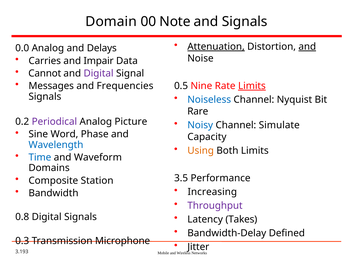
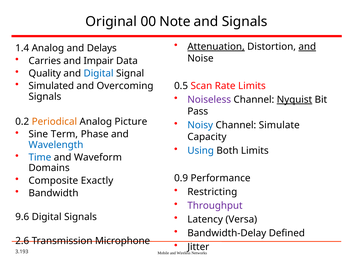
Domain: Domain -> Original
0.0: 0.0 -> 1.4
Cannot: Cannot -> Quality
Digital at (99, 73) colour: purple -> blue
Messages: Messages -> Simulated
Frequencies: Frequencies -> Overcoming
Nine: Nine -> Scan
Limits at (252, 86) underline: present -> none
Noiseless colour: blue -> purple
Nyquist underline: none -> present
Rare: Rare -> Pass
Periodical colour: purple -> orange
Word: Word -> Term
Using colour: orange -> blue
3.5: 3.5 -> 0.9
Station: Station -> Exactly
Increasing: Increasing -> Restricting
0.8: 0.8 -> 9.6
Takes: Takes -> Versa
0.3: 0.3 -> 2.6
